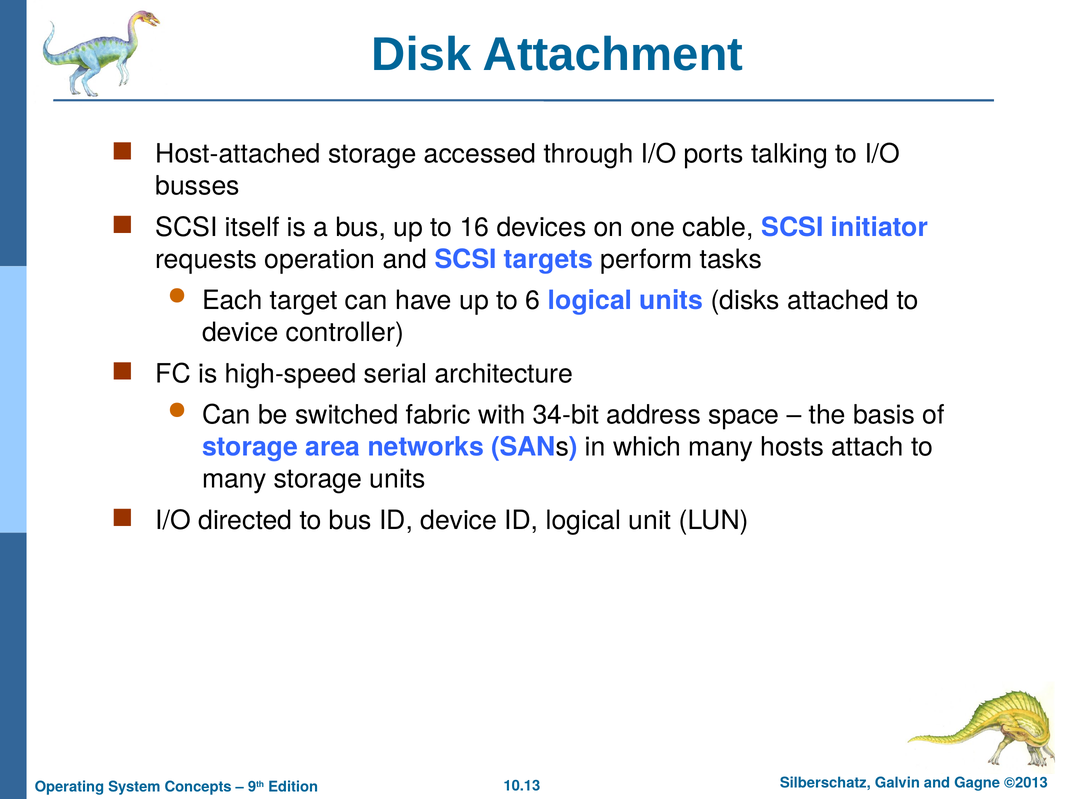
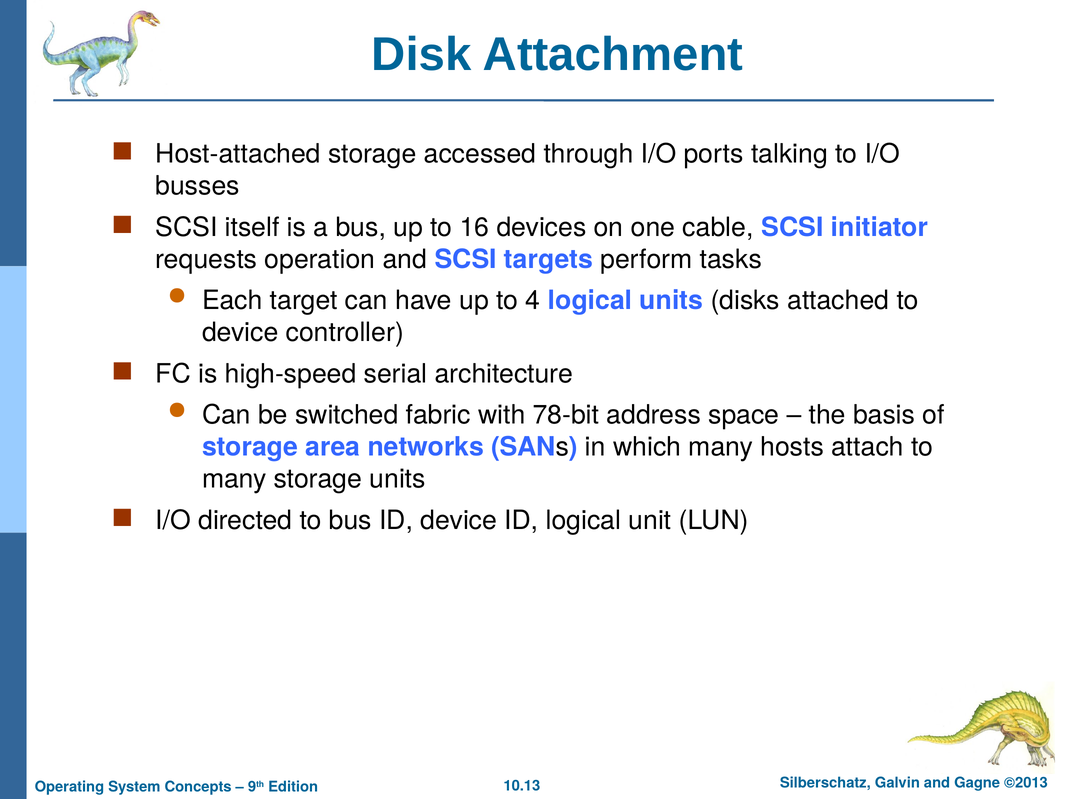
6: 6 -> 4
34-bit: 34-bit -> 78-bit
